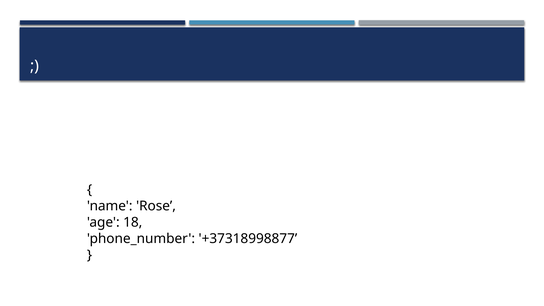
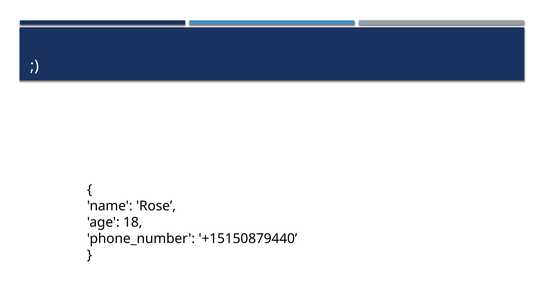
+37318998877: +37318998877 -> +15150879440
